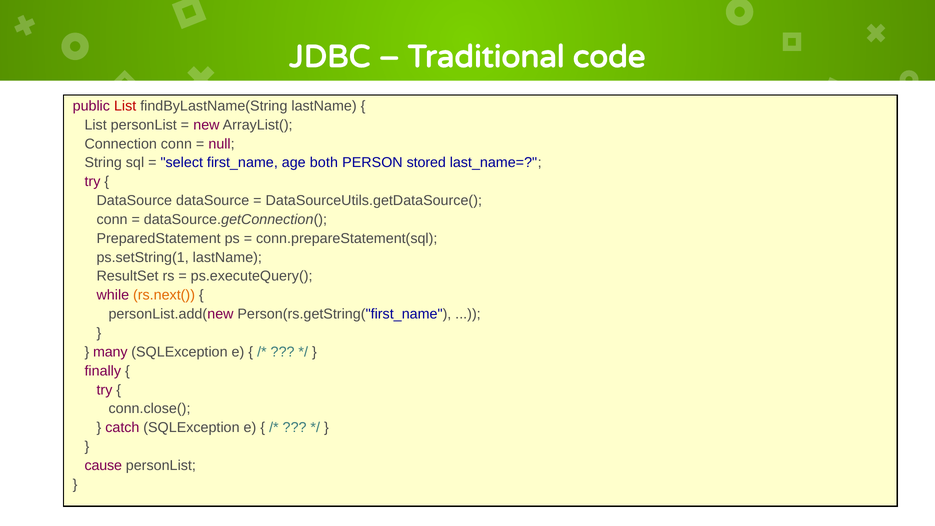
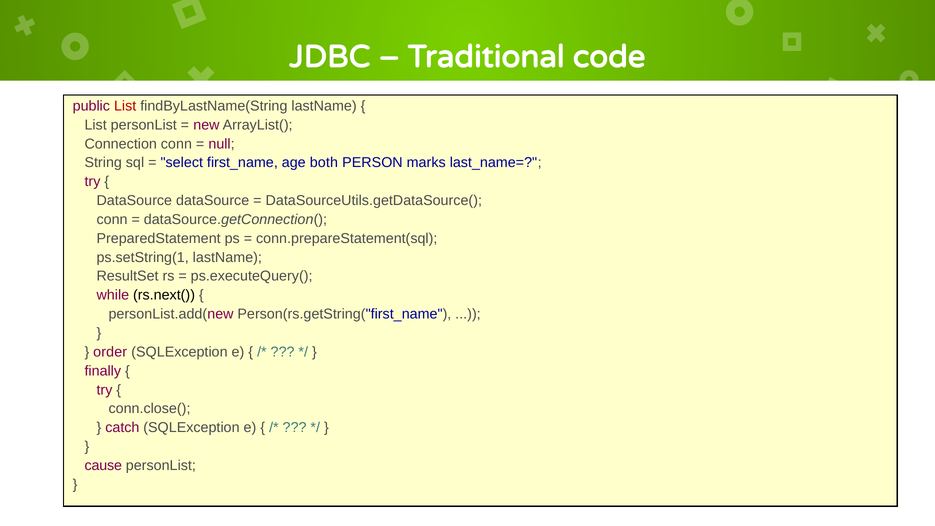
stored: stored -> marks
rs.next( colour: orange -> black
many: many -> order
